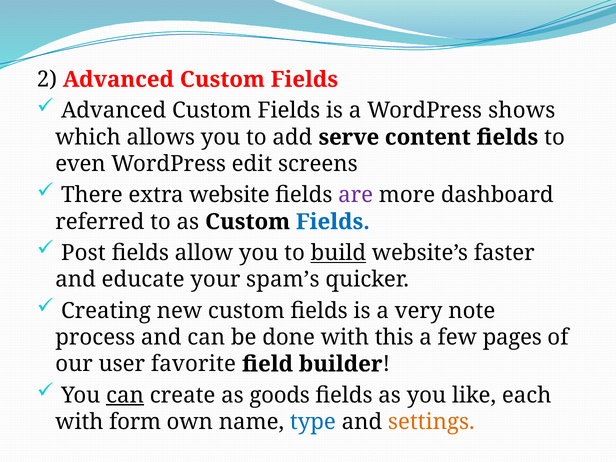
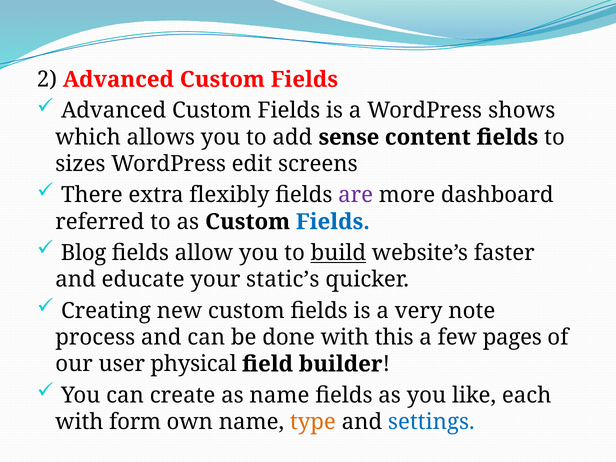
serve: serve -> sense
even: even -> sizes
website: website -> flexibly
Post: Post -> Blog
spam’s: spam’s -> static’s
favorite: favorite -> physical
can at (125, 395) underline: present -> none
as goods: goods -> name
type colour: blue -> orange
settings colour: orange -> blue
